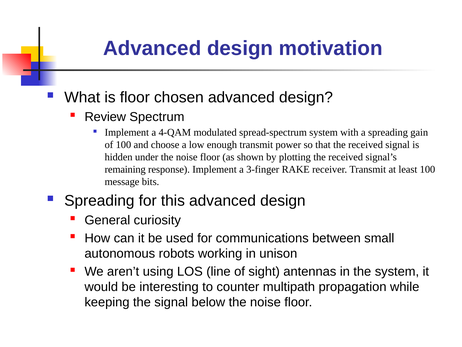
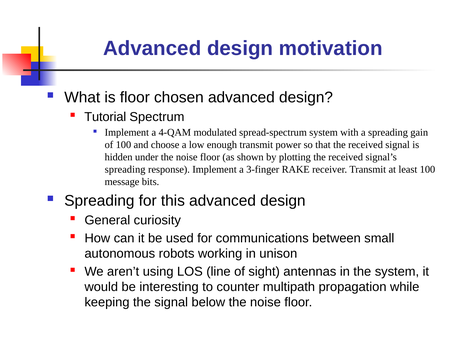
Review: Review -> Tutorial
remaining at (125, 169): remaining -> spreading
